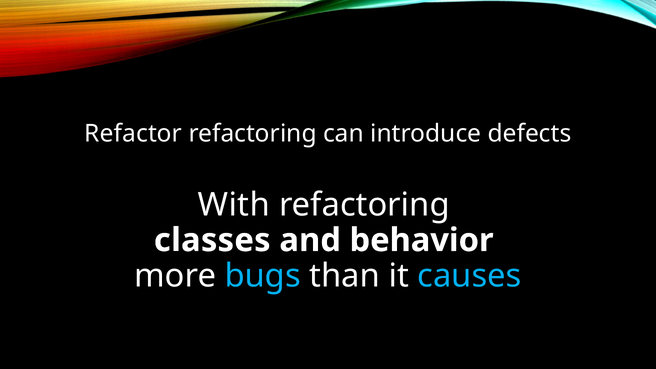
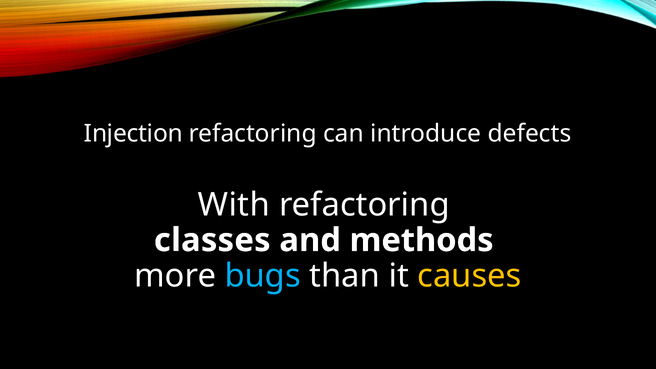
Refactor: Refactor -> Injection
behavior: behavior -> methods
causes colour: light blue -> yellow
